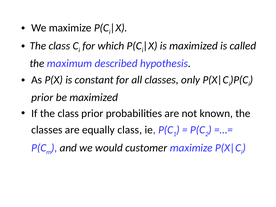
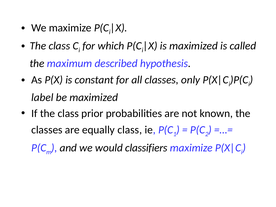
prior at (42, 97): prior -> label
customer: customer -> classifiers
